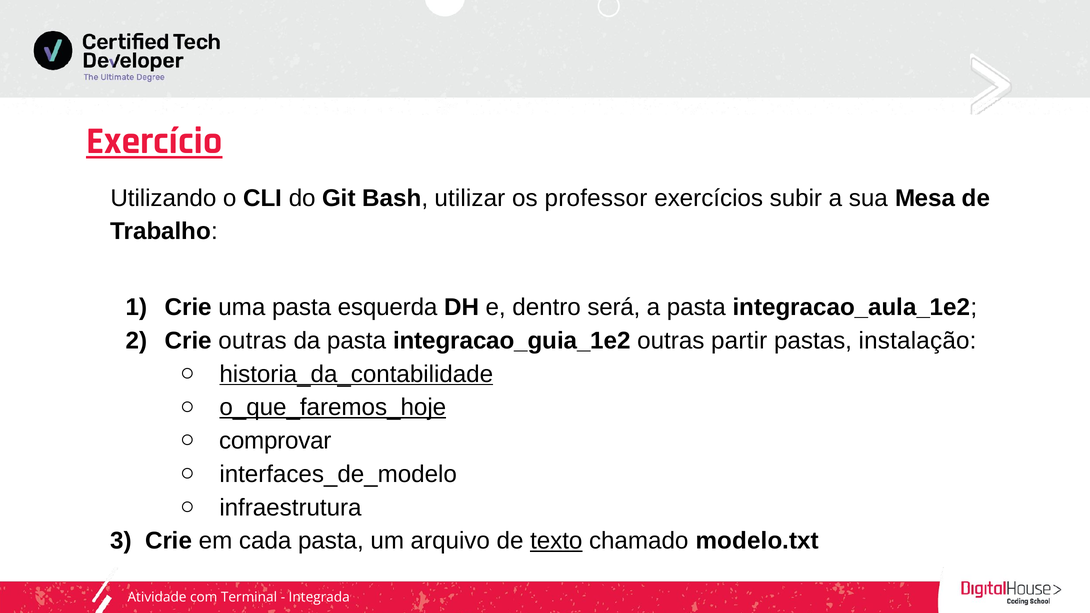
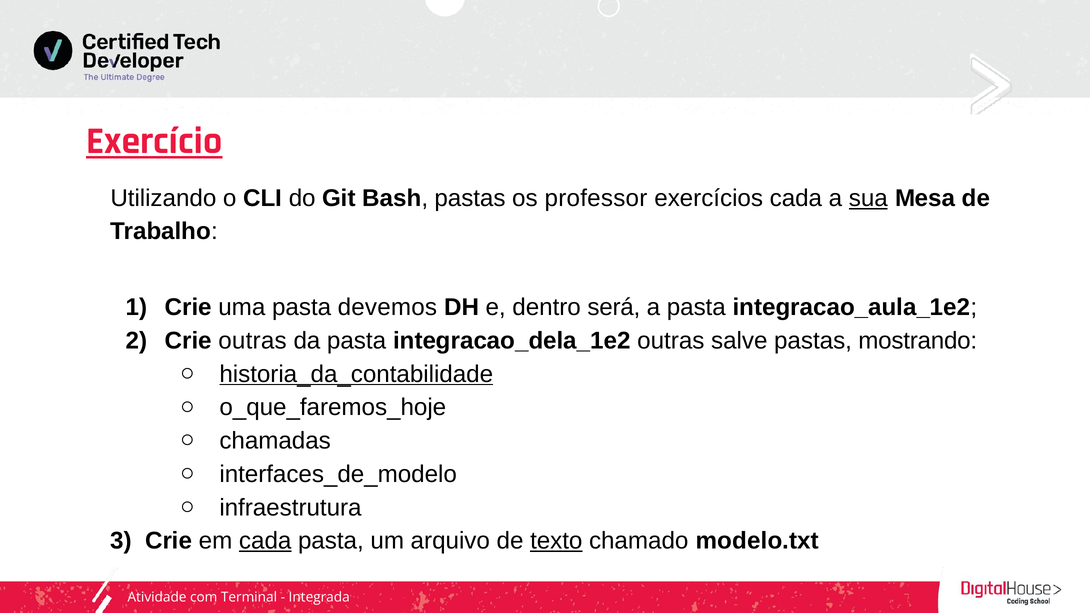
Bash utilizar: utilizar -> pastas
exercícios subir: subir -> cada
sua underline: none -> present
esquerda: esquerda -> devemos
integracao_guia_1e2: integracao_guia_1e2 -> integracao_dela_1e2
partir: partir -> salve
instalação: instalação -> mostrando
o_que_faremos_hoje underline: present -> none
comprovar: comprovar -> chamadas
cada at (265, 541) underline: none -> present
